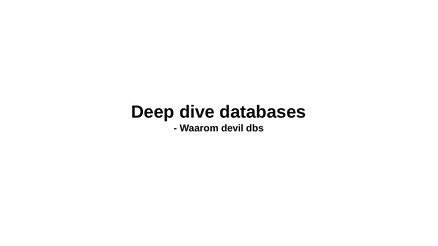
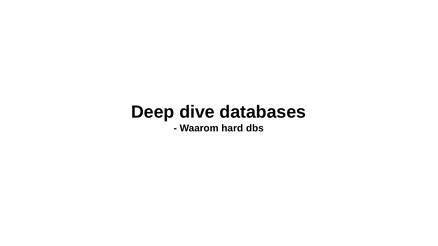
devil: devil -> hard
